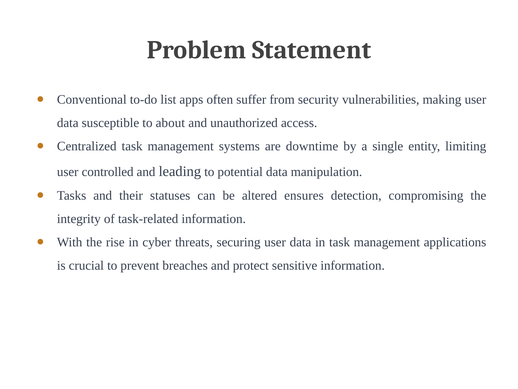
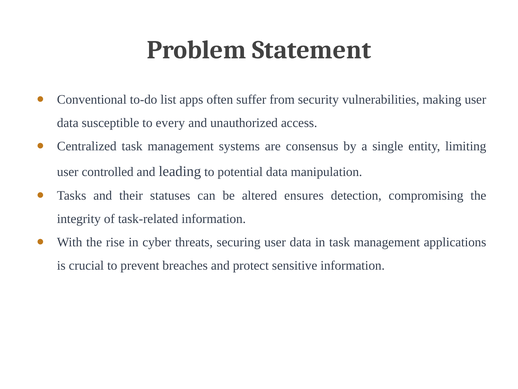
about: about -> every
downtime: downtime -> consensus
